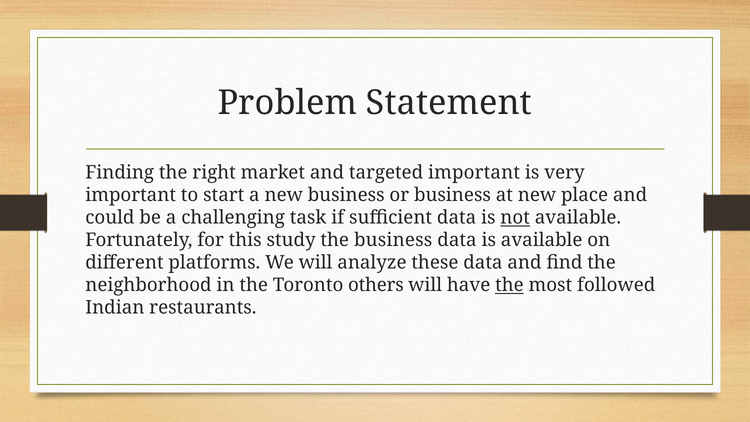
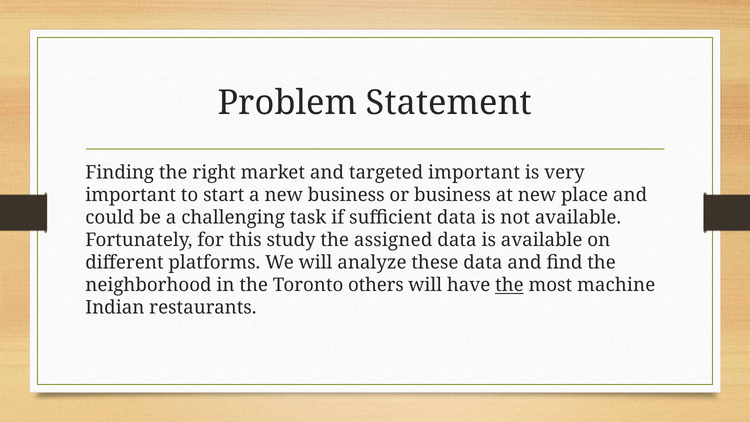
not underline: present -> none
the business: business -> assigned
followed: followed -> machine
